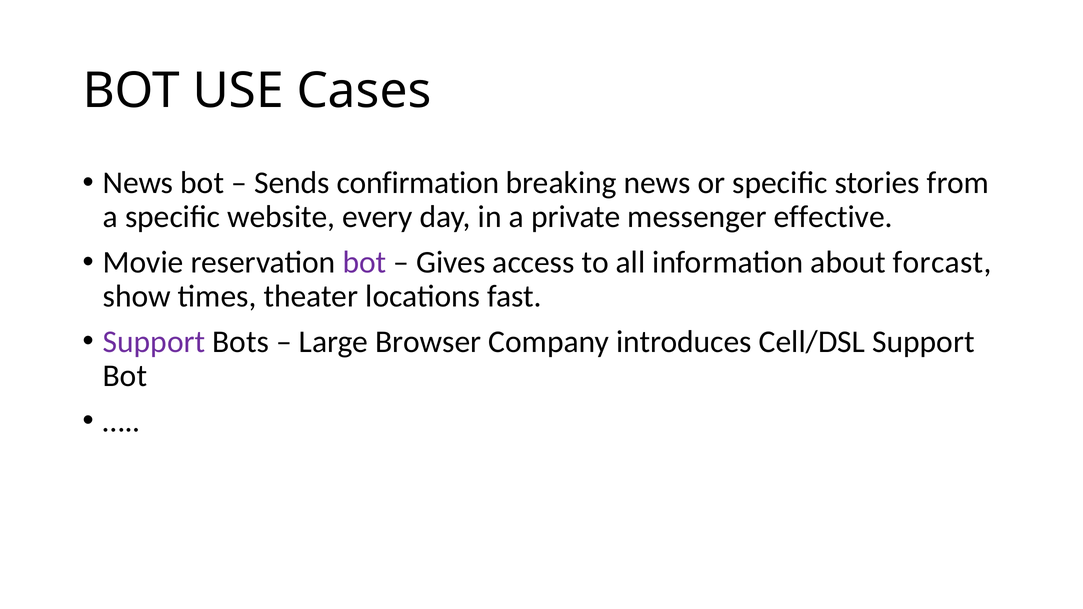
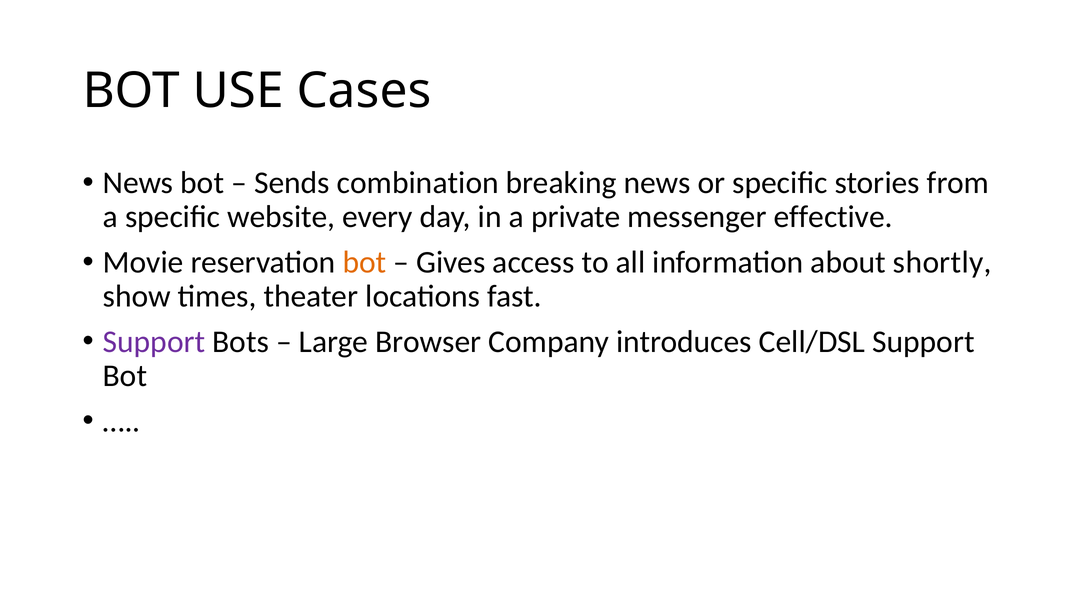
confirmation: confirmation -> combination
bot at (364, 262) colour: purple -> orange
forcast: forcast -> shortly
